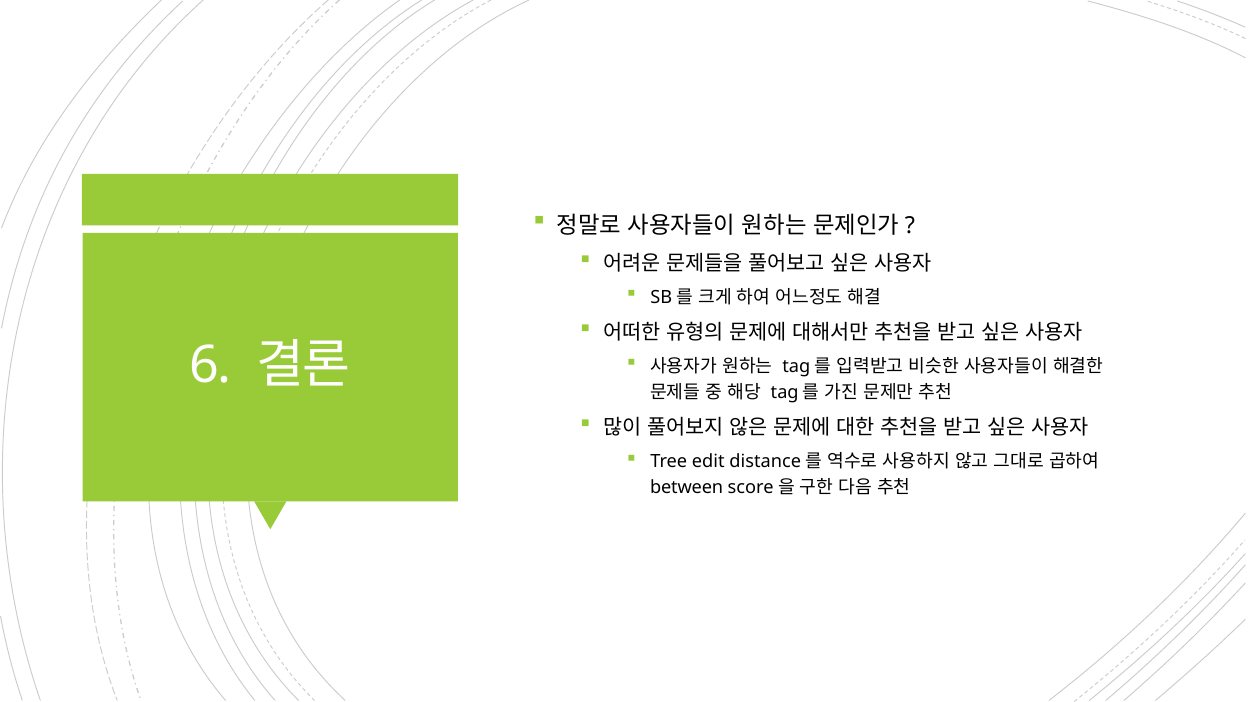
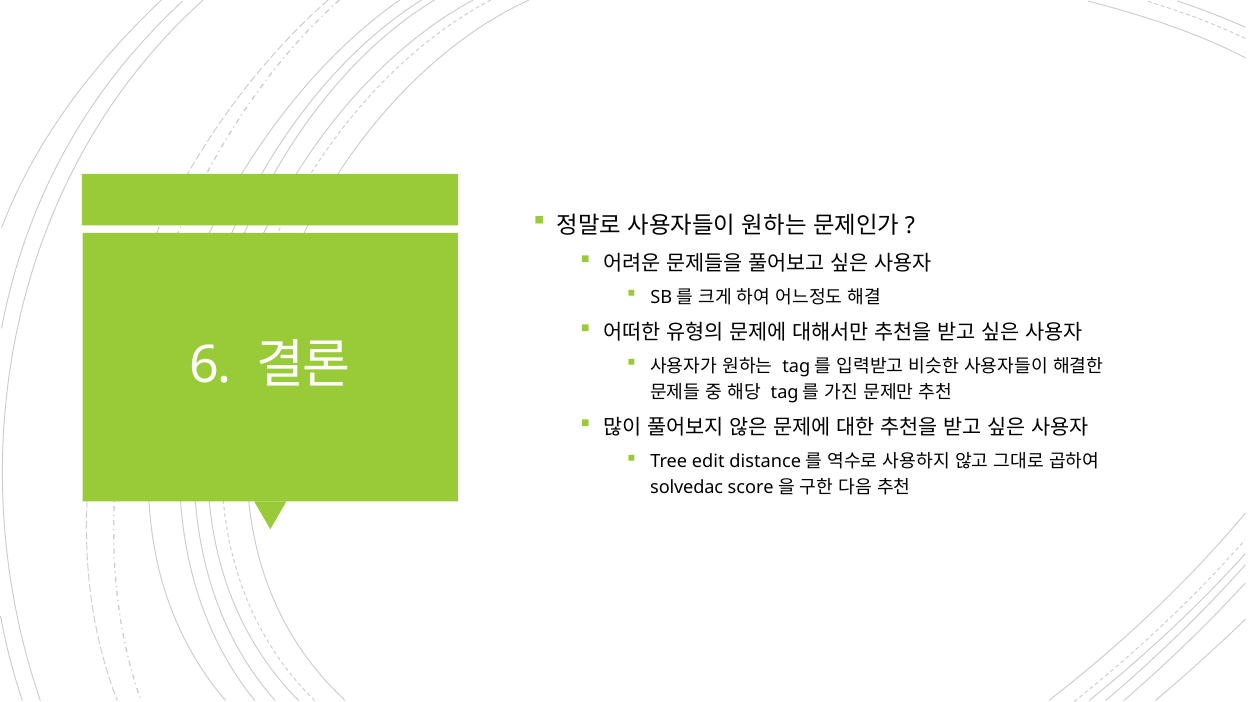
between: between -> solvedac
